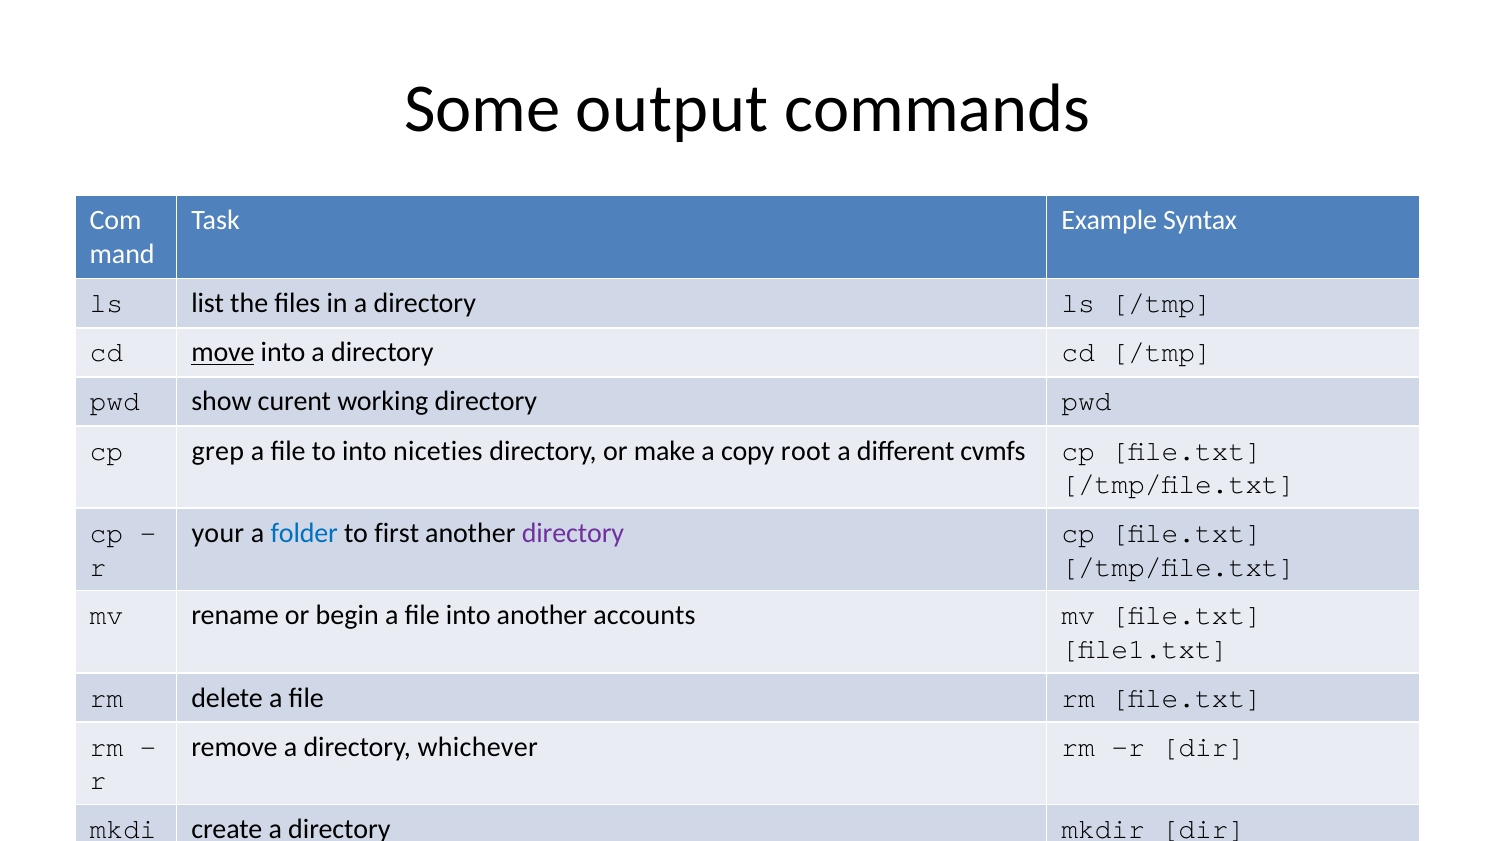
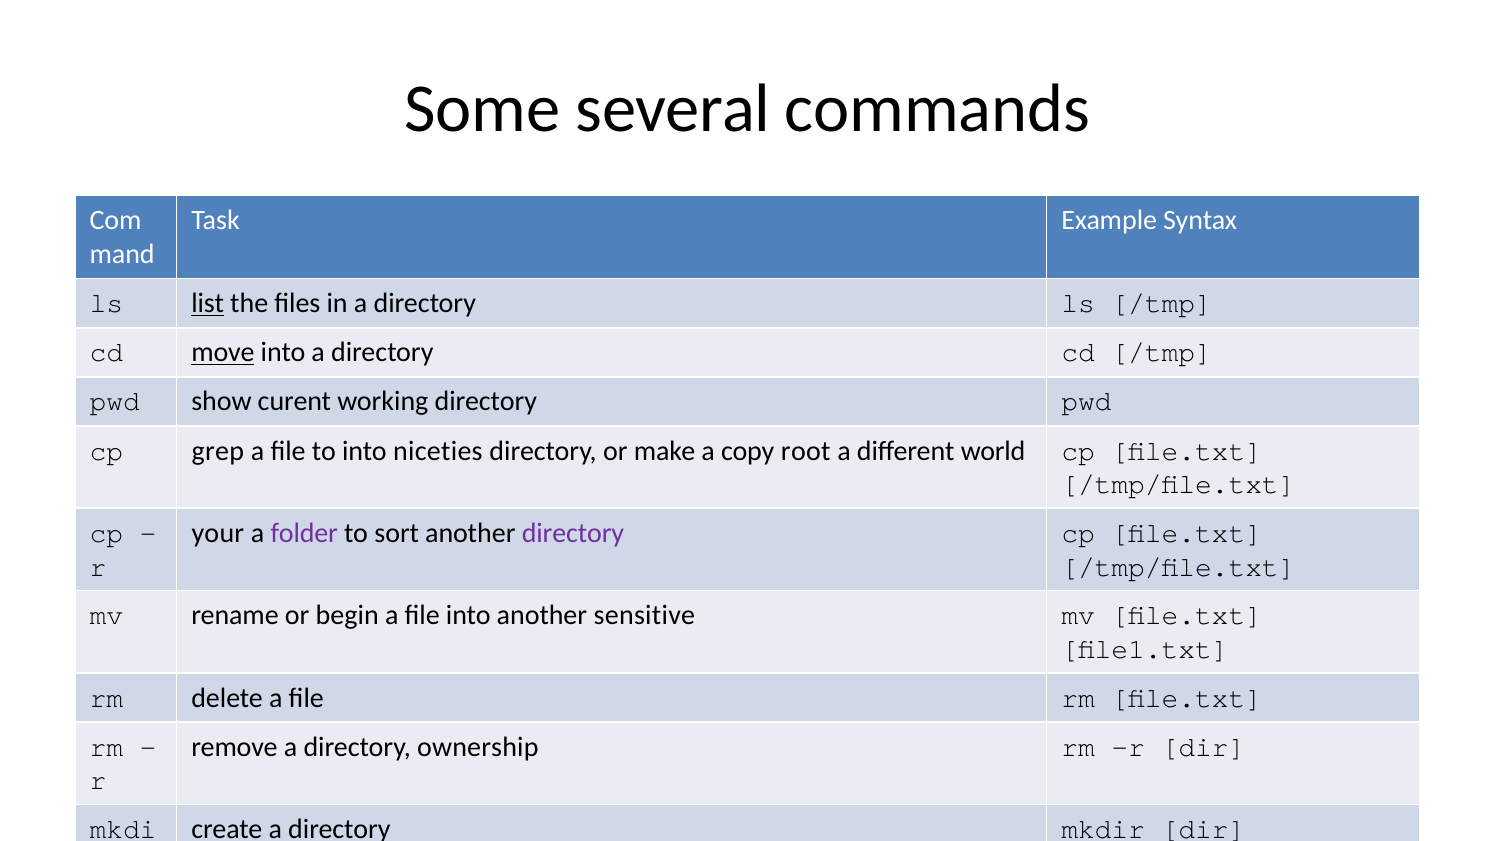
output: output -> several
list underline: none -> present
cvmfs: cvmfs -> world
folder colour: blue -> purple
first: first -> sort
accounts: accounts -> sensitive
whichever: whichever -> ownership
